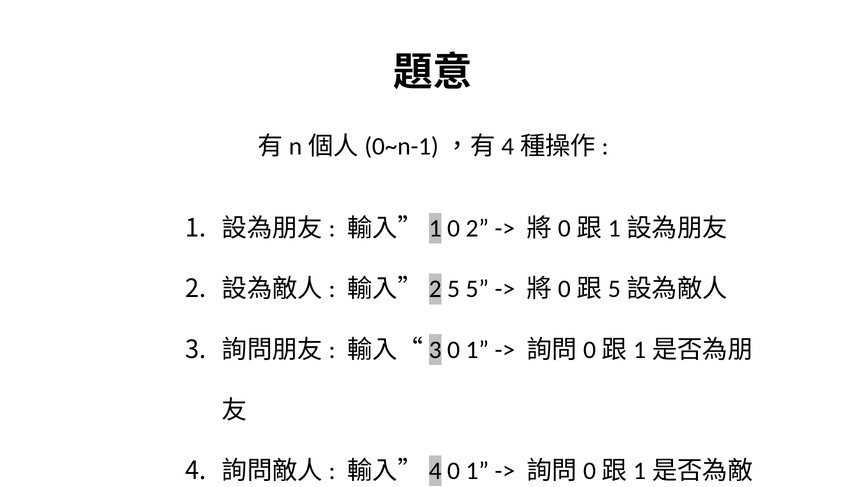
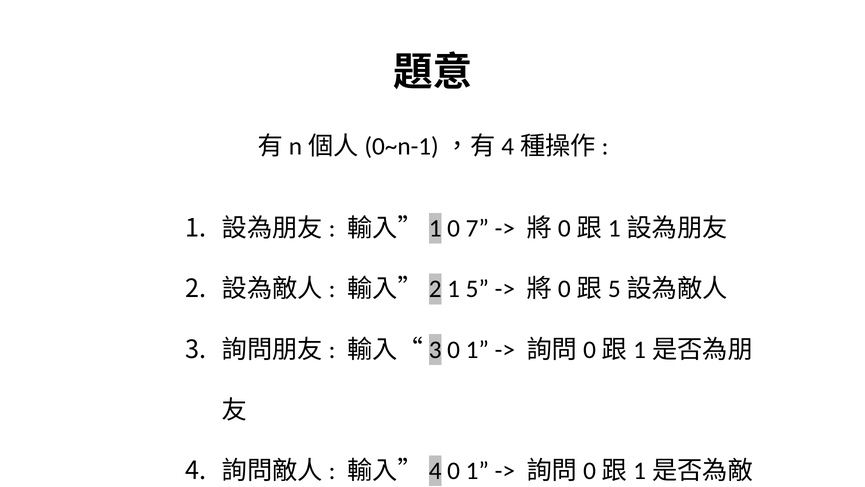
0 2: 2 -> 7
5 at (454, 289): 5 -> 1
